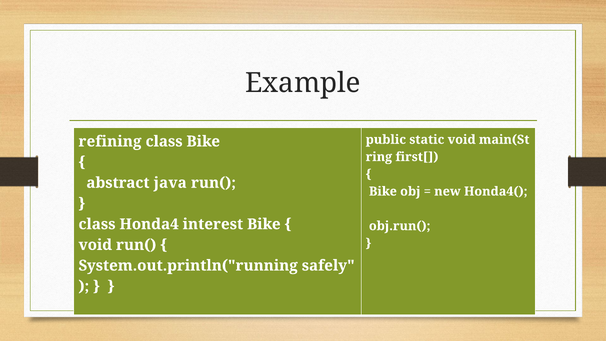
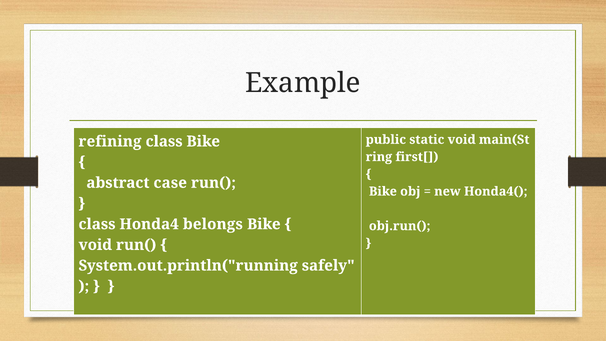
java: java -> case
interest: interest -> belongs
